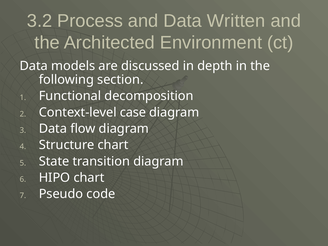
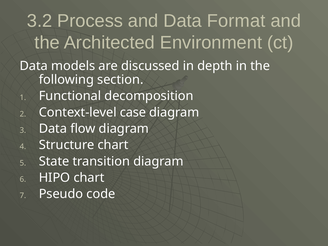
Written: Written -> Format
